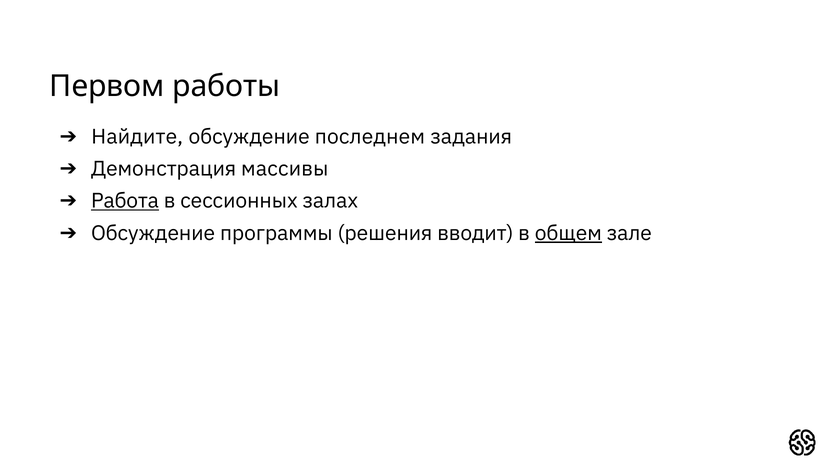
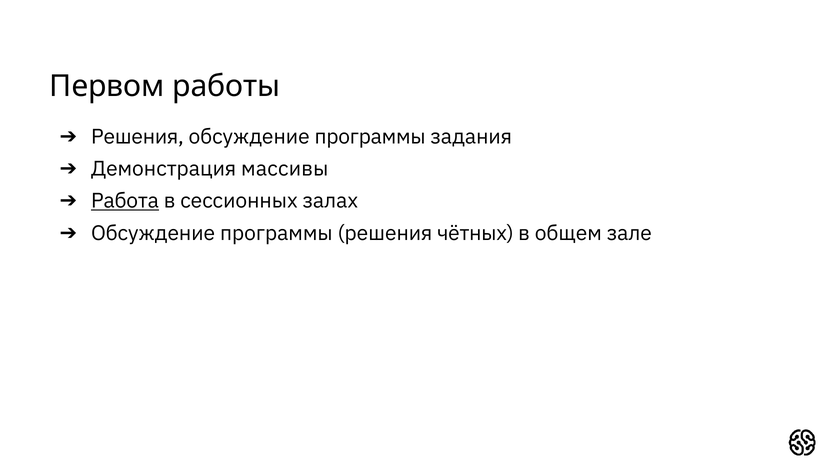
Найдите at (137, 137): Найдите -> Решения
последнем at (370, 137): последнем -> программы
вводит: вводит -> чётных
общем underline: present -> none
